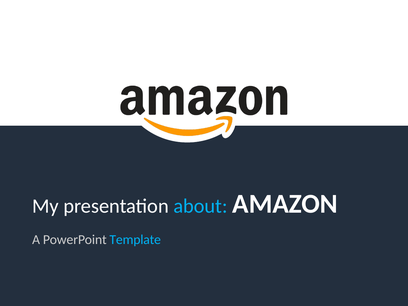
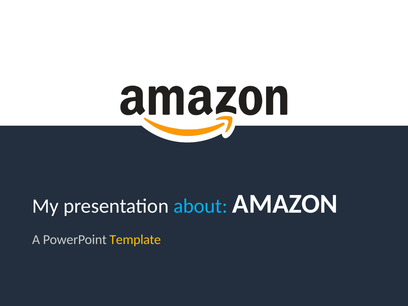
Template colour: light blue -> yellow
